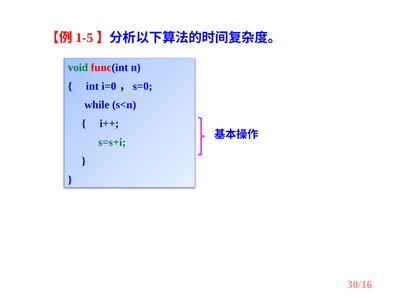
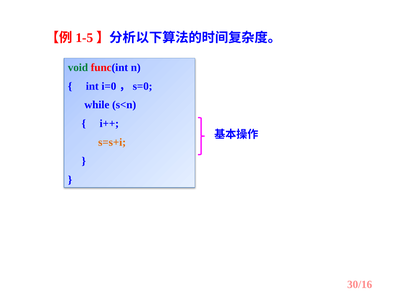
s=s+i colour: green -> orange
